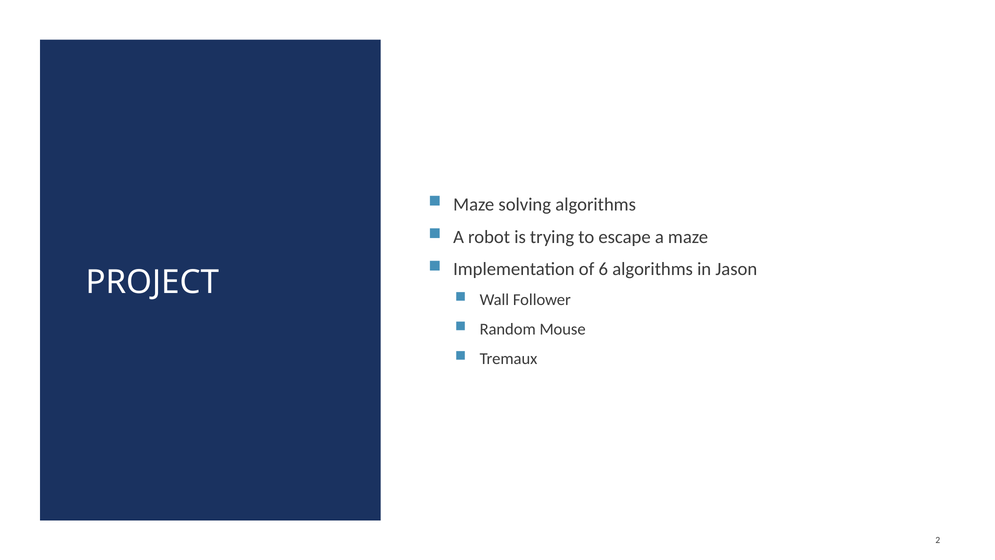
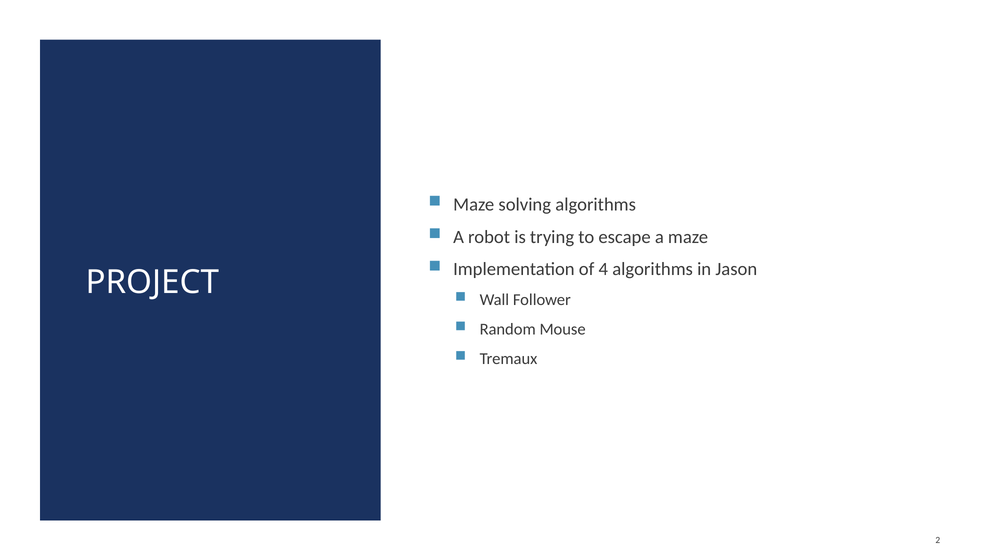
6: 6 -> 4
